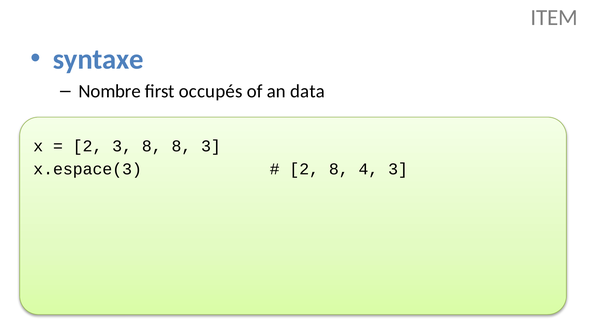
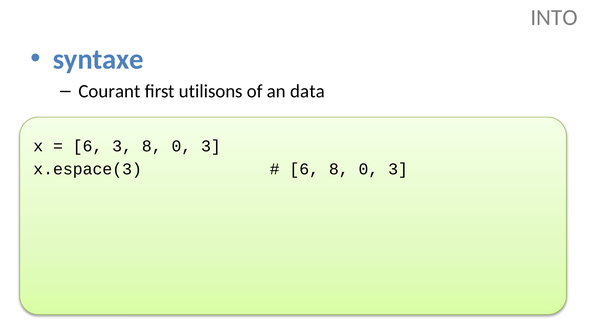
ITEM: ITEM -> INTO
Nombre: Nombre -> Courant
occupés: occupés -> utilisons
2 at (88, 146): 2 -> 6
3 8 8: 8 -> 0
2 at (304, 169): 2 -> 6
4 at (368, 169): 4 -> 0
